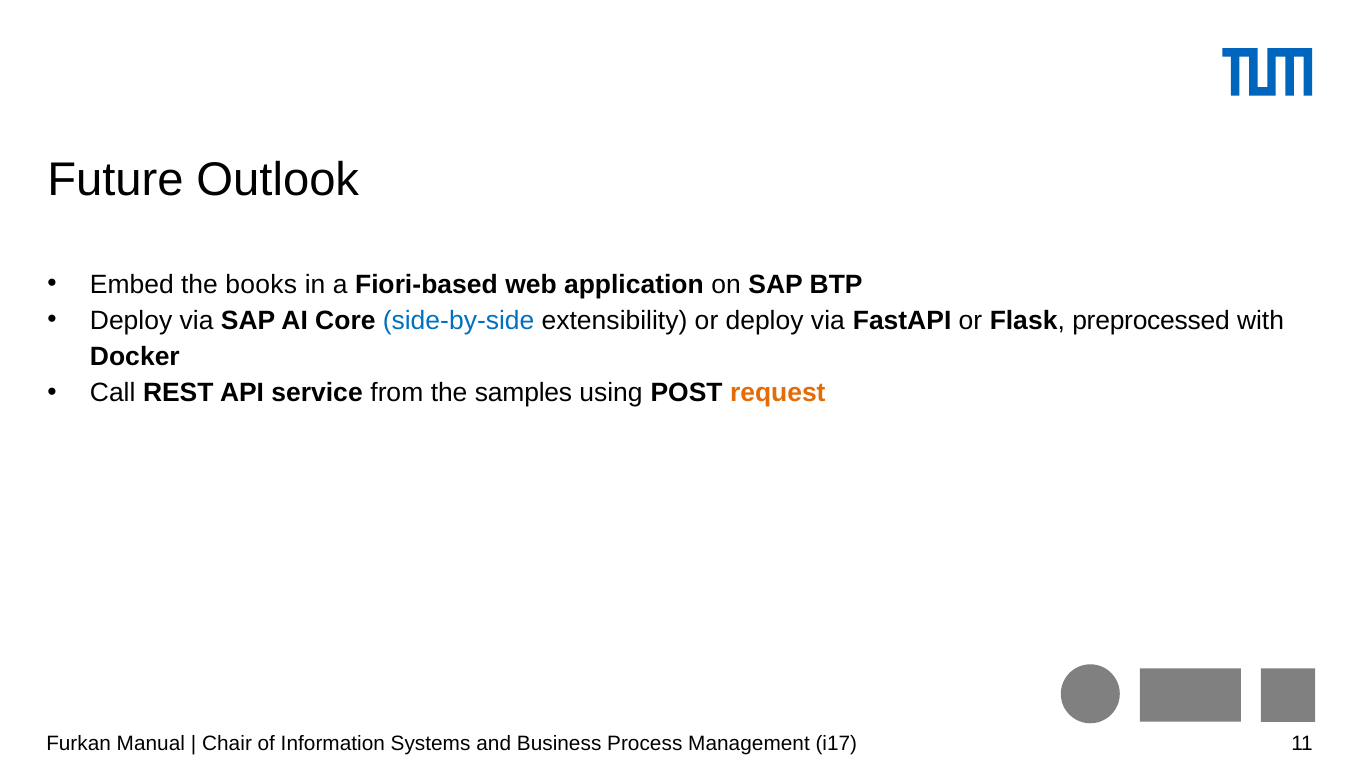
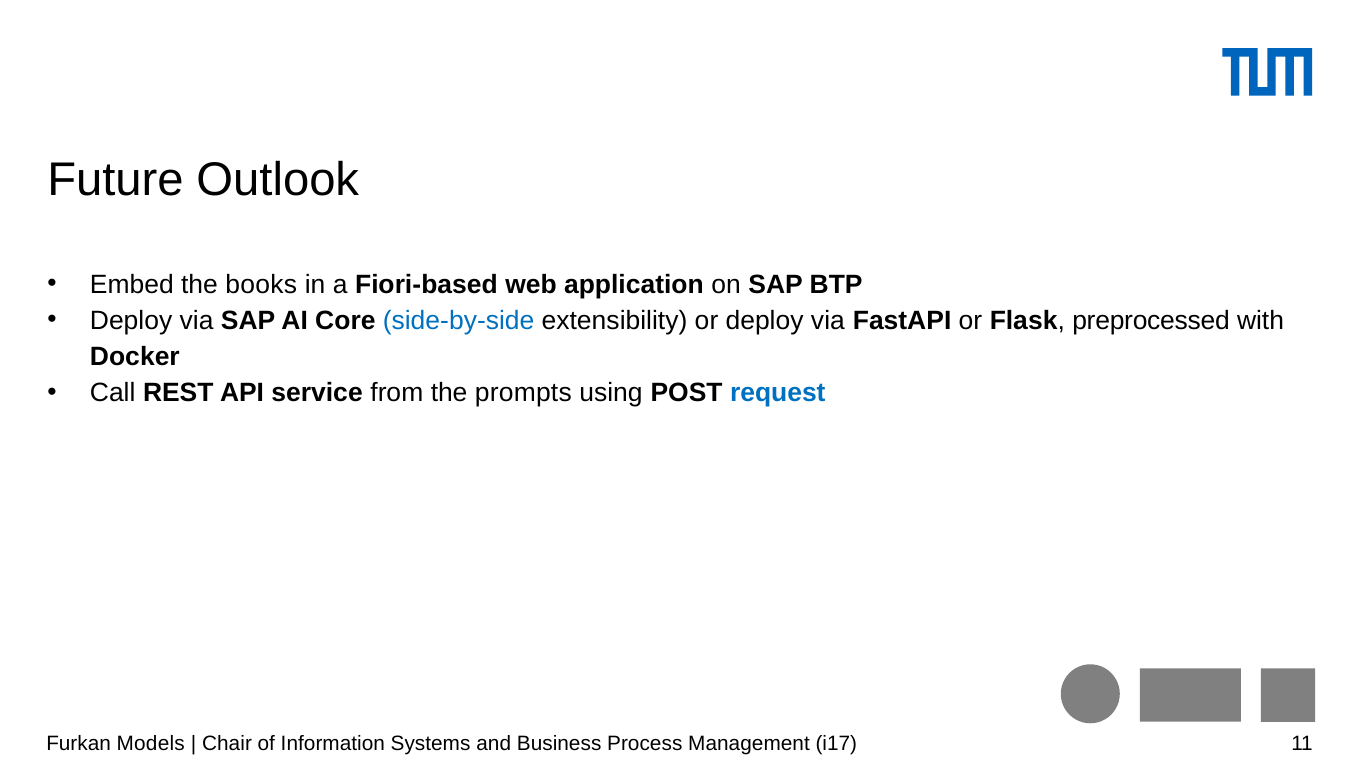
samples: samples -> prompts
request colour: orange -> blue
Manual: Manual -> Models
